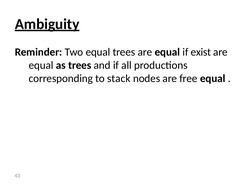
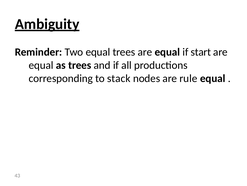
exist: exist -> start
free: free -> rule
